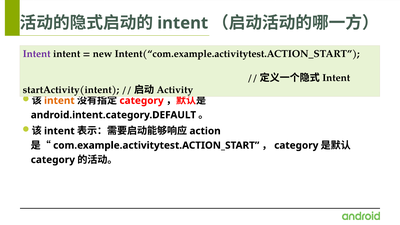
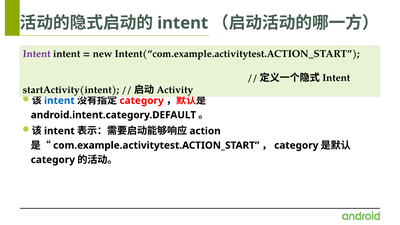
intent at (59, 101) colour: orange -> blue
